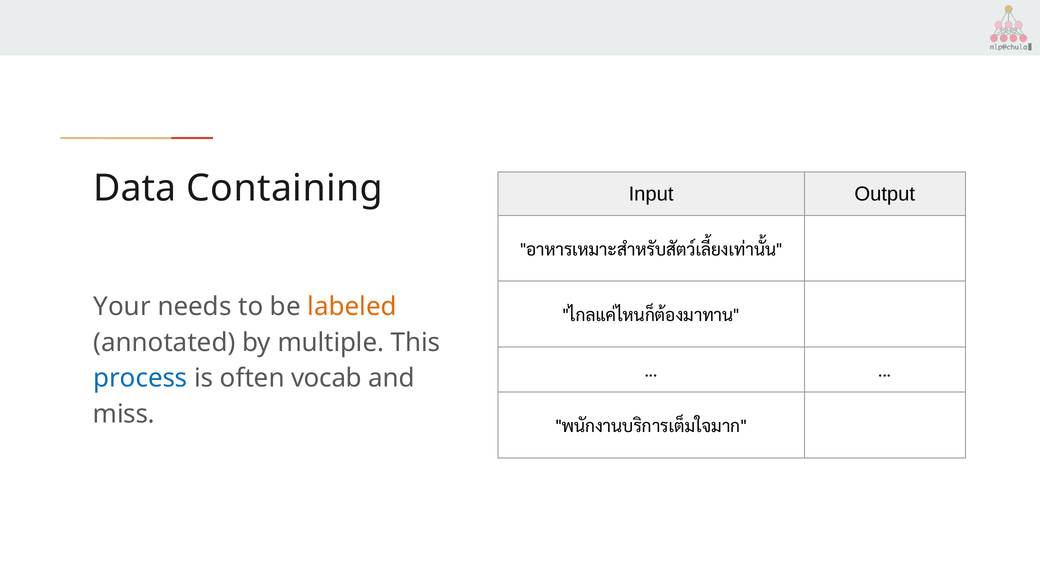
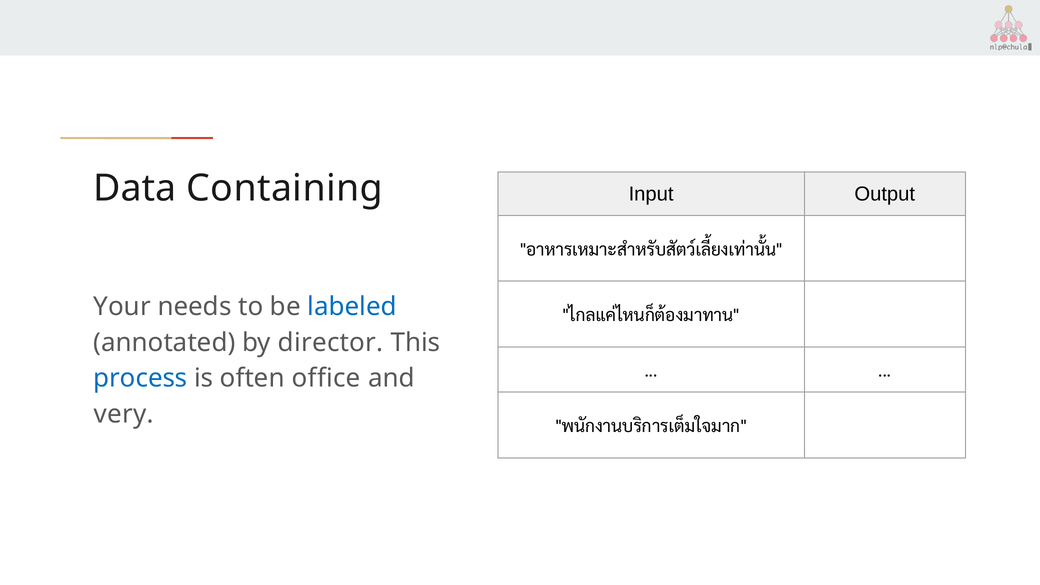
labeled colour: orange -> blue
multiple: multiple -> director
vocab: vocab -> office
miss: miss -> very
